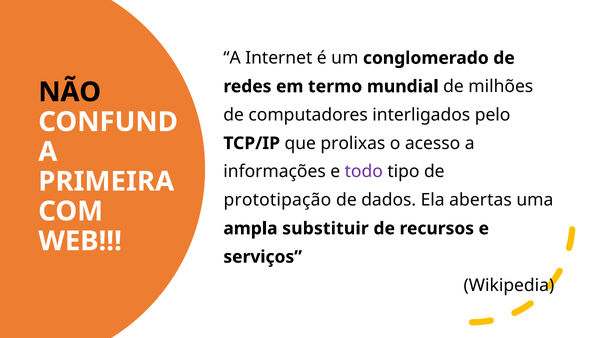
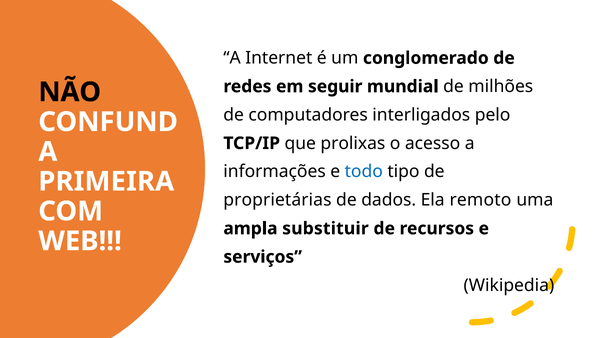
termo: termo -> seguir
todo colour: purple -> blue
prototipação: prototipação -> proprietárias
abertas: abertas -> remoto
